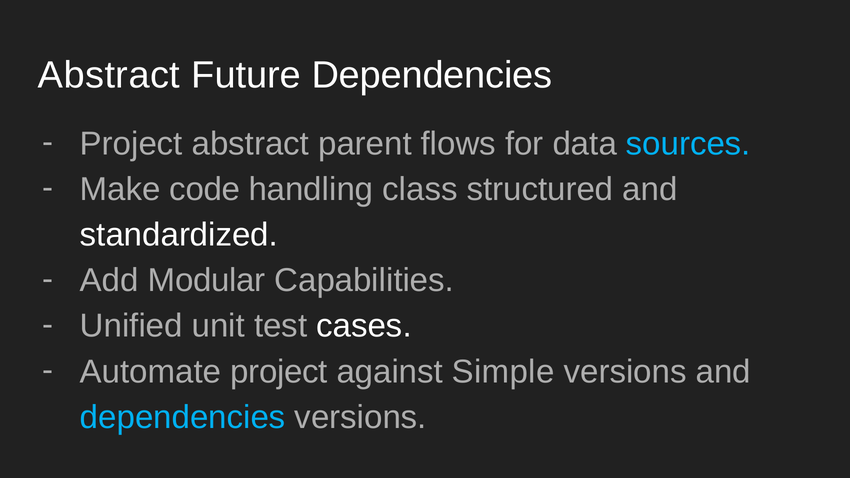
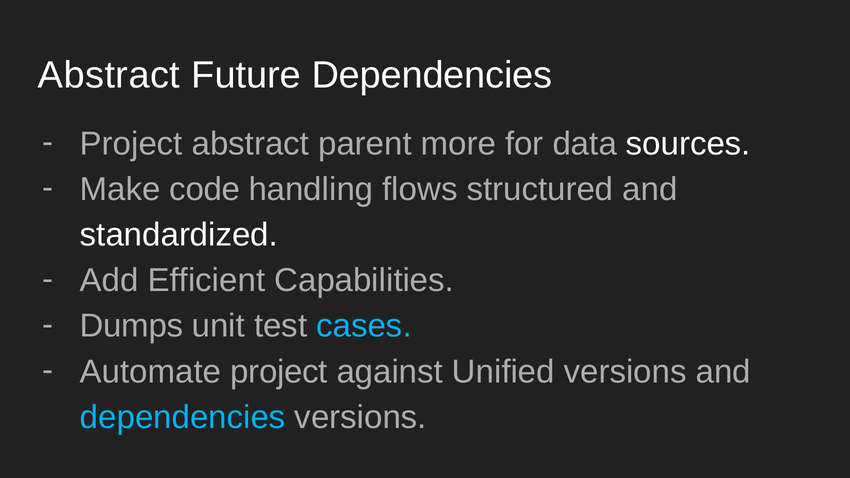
flows: flows -> more
sources colour: light blue -> white
class: class -> flows
Modular: Modular -> Efficient
Unified: Unified -> Dumps
cases colour: white -> light blue
Simple: Simple -> Unified
